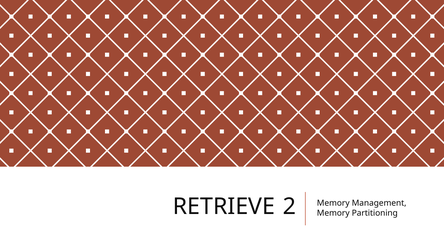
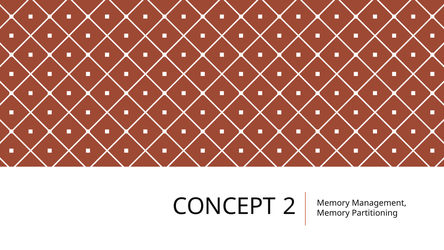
RETRIEVE: RETRIEVE -> CONCEPT
